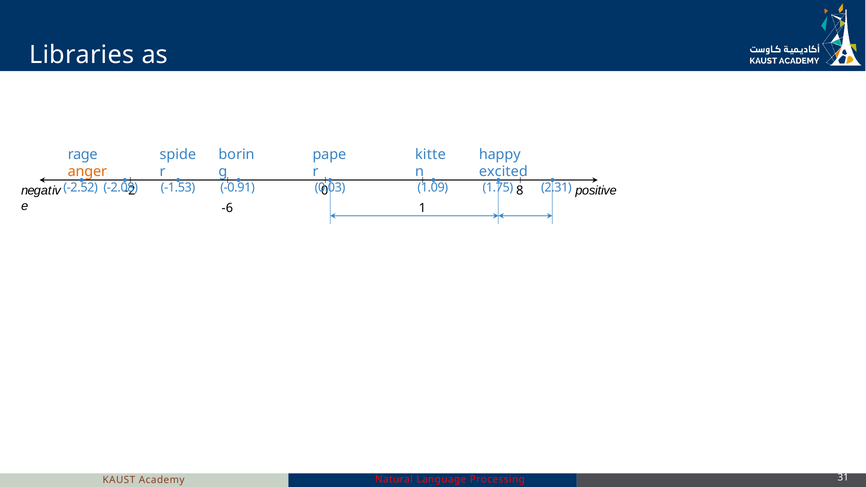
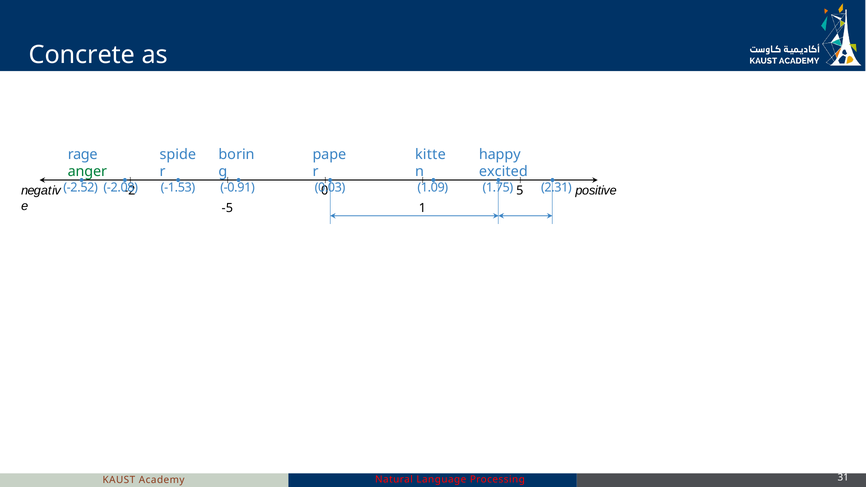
Libraries: Libraries -> Concrete
anger colour: orange -> green
8: 8 -> 5
-6: -6 -> -5
